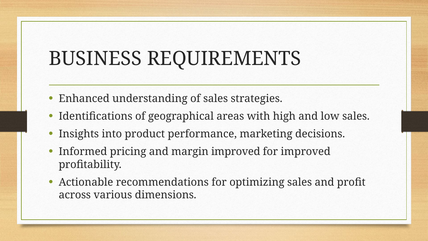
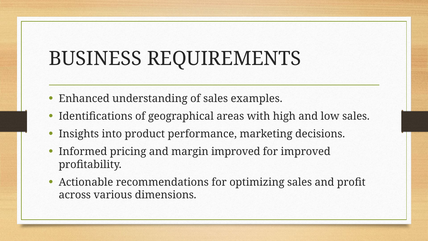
strategies: strategies -> examples
